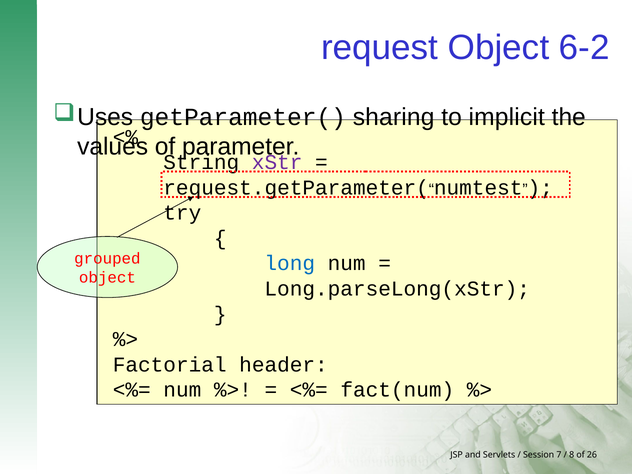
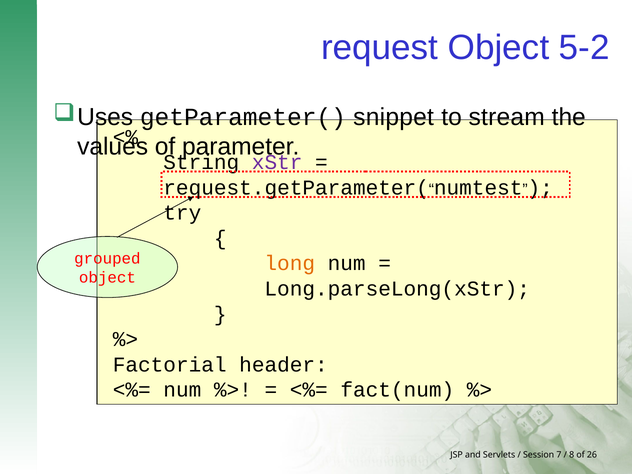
6-2: 6-2 -> 5-2
sharing: sharing -> snippet
implicit: implicit -> stream
long colour: blue -> orange
